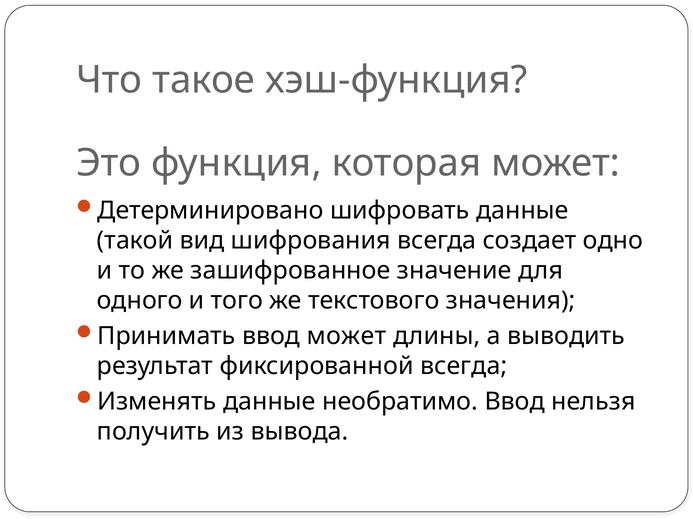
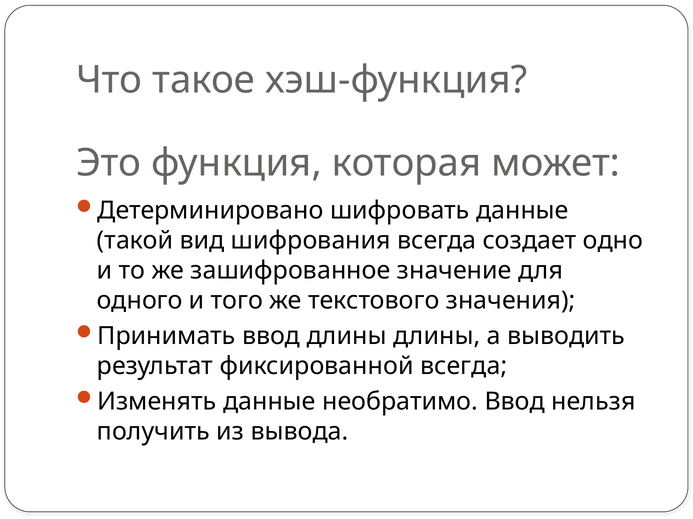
ввод может: может -> длины
